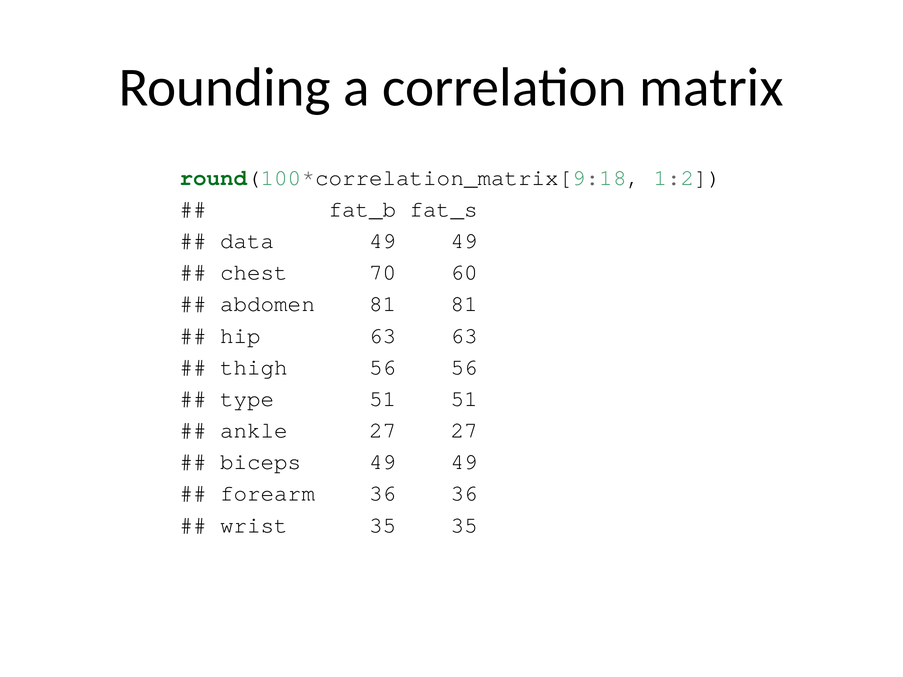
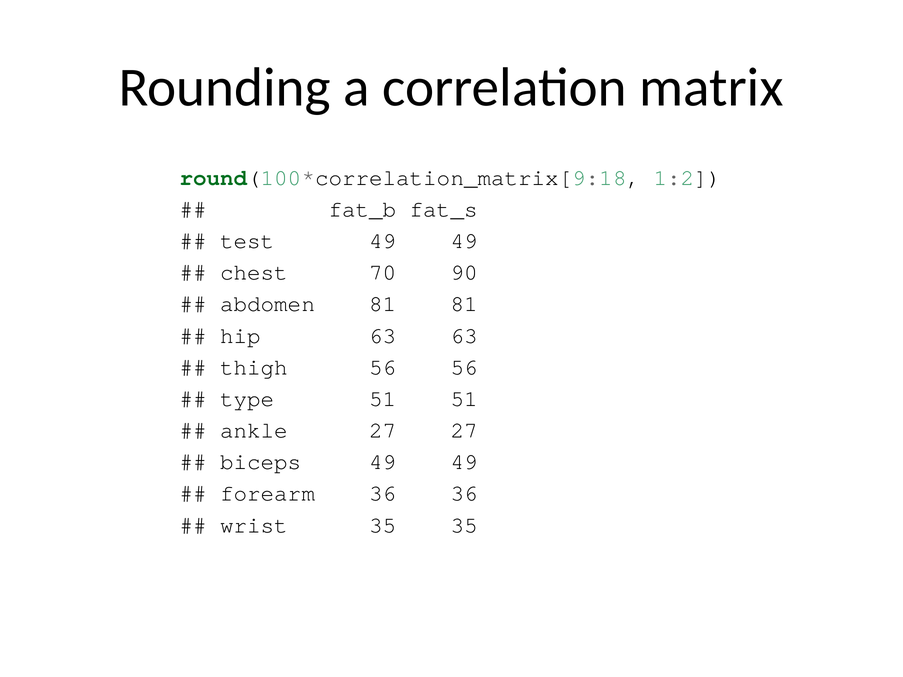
data: data -> test
60: 60 -> 90
